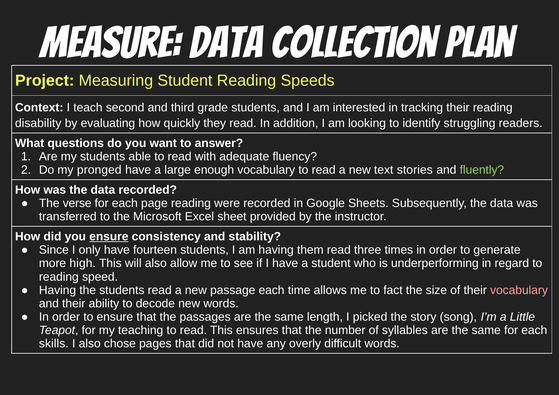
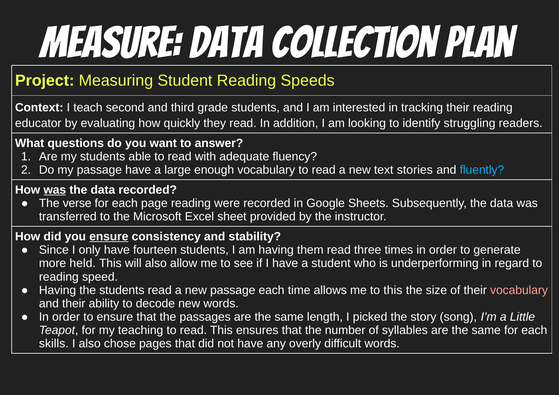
disability: disability -> educator
my pronged: pronged -> passage
fluently colour: light green -> light blue
was at (55, 190) underline: none -> present
high: high -> held
to fact: fact -> this
